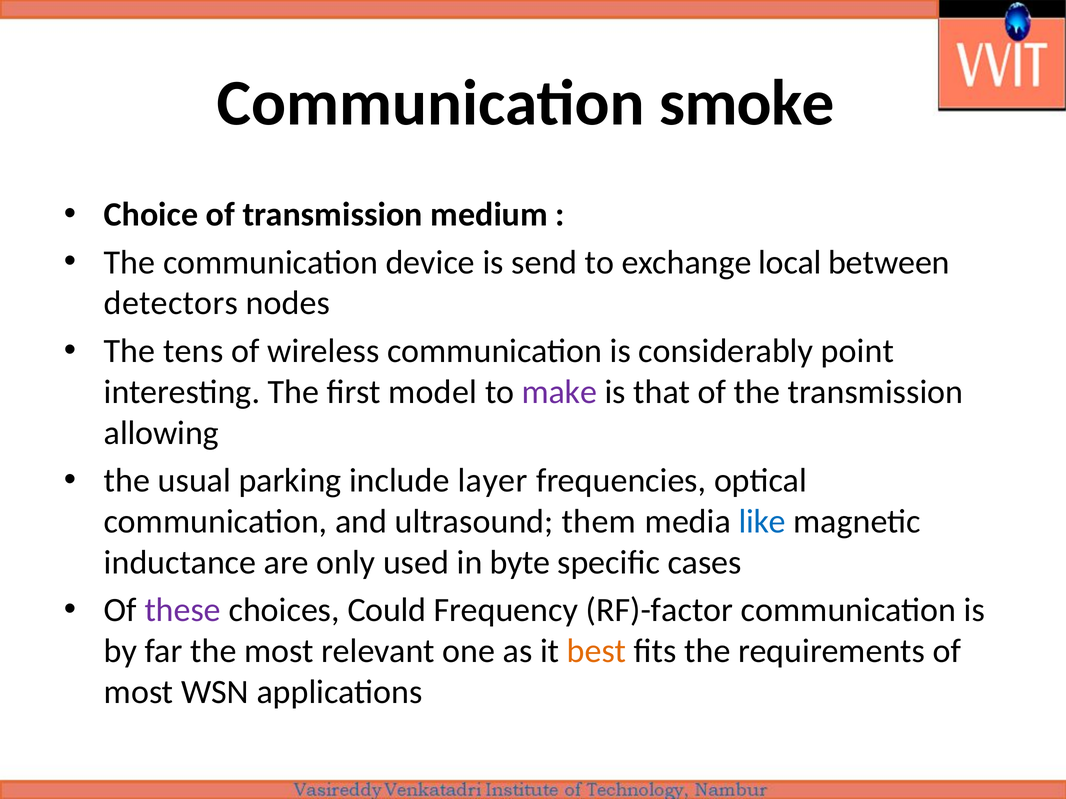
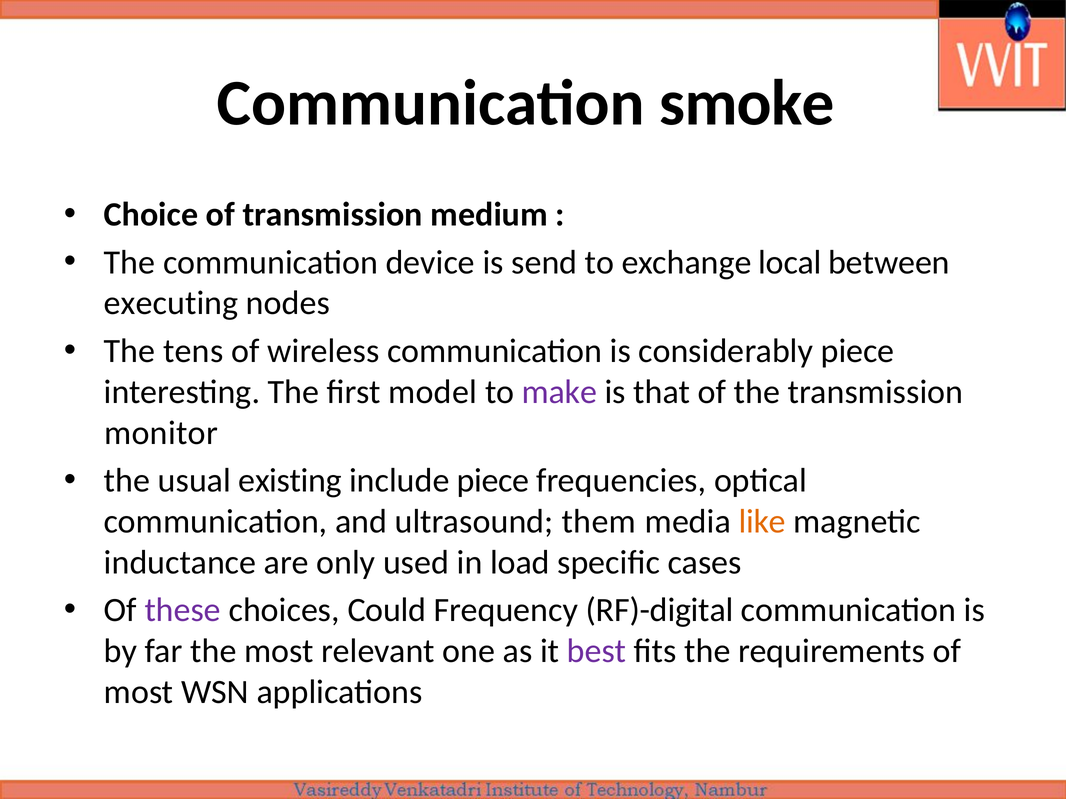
detectors: detectors -> executing
considerably point: point -> piece
allowing: allowing -> monitor
parking: parking -> existing
include layer: layer -> piece
like colour: blue -> orange
byte: byte -> load
RF)-factor: RF)-factor -> RF)-digital
best colour: orange -> purple
